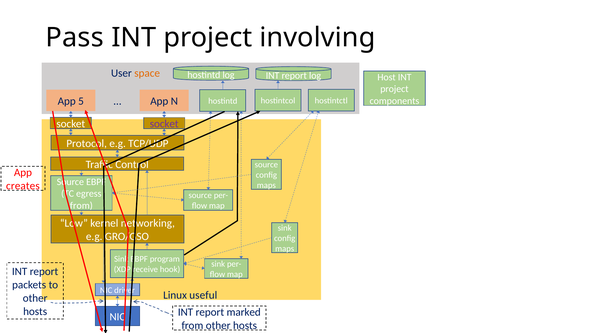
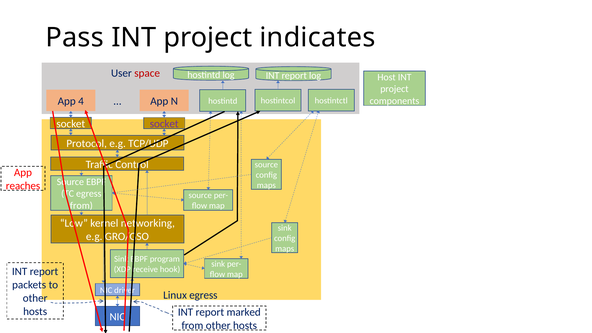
involving: involving -> indicates
space colour: orange -> red
5: 5 -> 4
creates: creates -> reaches
Linux useful: useful -> egress
